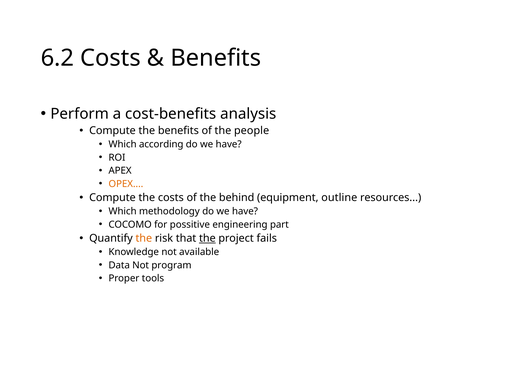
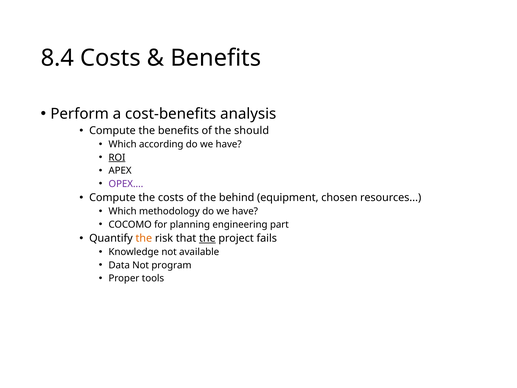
6.2: 6.2 -> 8.4
people: people -> should
ROI underline: none -> present
OPEX colour: orange -> purple
outline: outline -> chosen
possitive: possitive -> planning
